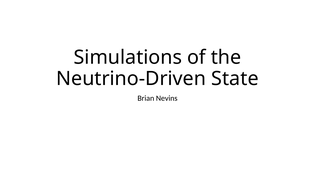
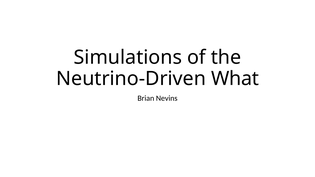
State: State -> What
